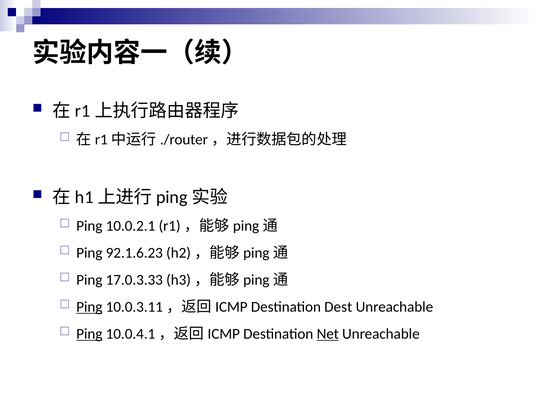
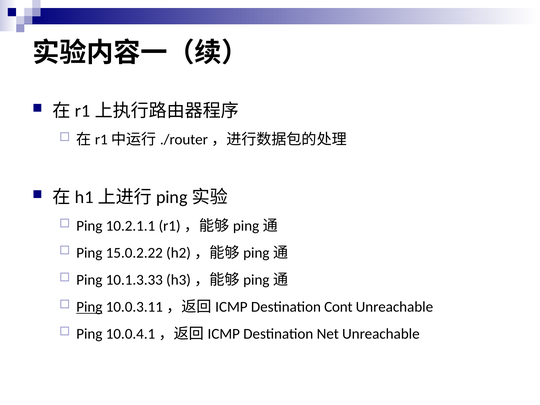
10.0.2.1: 10.0.2.1 -> 10.2.1.1
92.1.6.23: 92.1.6.23 -> 15.0.2.22
17.0.3.33: 17.0.3.33 -> 10.1.3.33
Dest: Dest -> Cont
Ping at (89, 334) underline: present -> none
Net underline: present -> none
